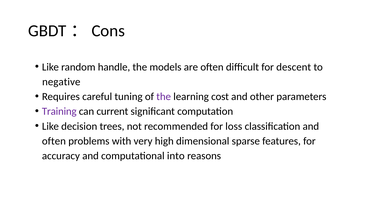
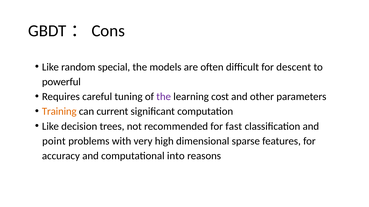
handle: handle -> special
negative: negative -> powerful
Training colour: purple -> orange
loss: loss -> fast
often at (54, 141): often -> point
